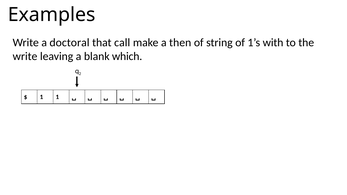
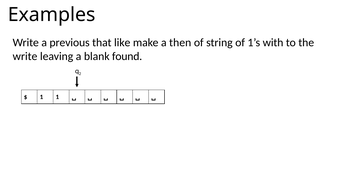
doctoral: doctoral -> previous
call: call -> like
which: which -> found
